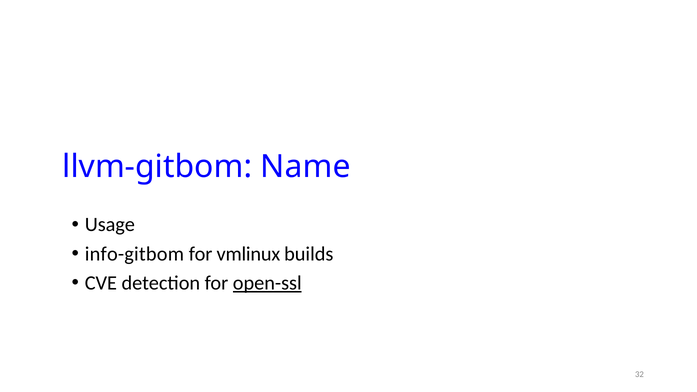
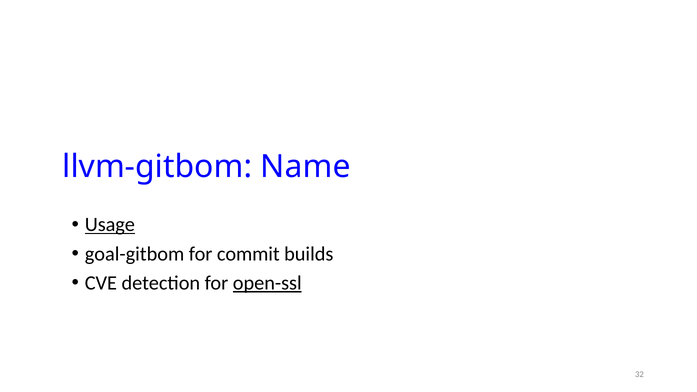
Usage underline: none -> present
info-gitbom: info-gitbom -> goal-gitbom
vmlinux: vmlinux -> commit
